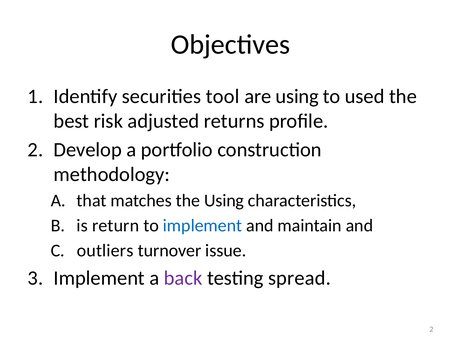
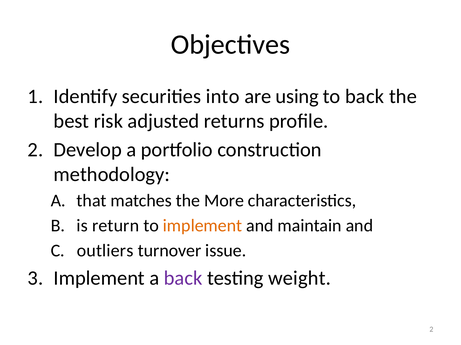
tool: tool -> into
to used: used -> back
the Using: Using -> More
implement at (203, 226) colour: blue -> orange
spread: spread -> weight
